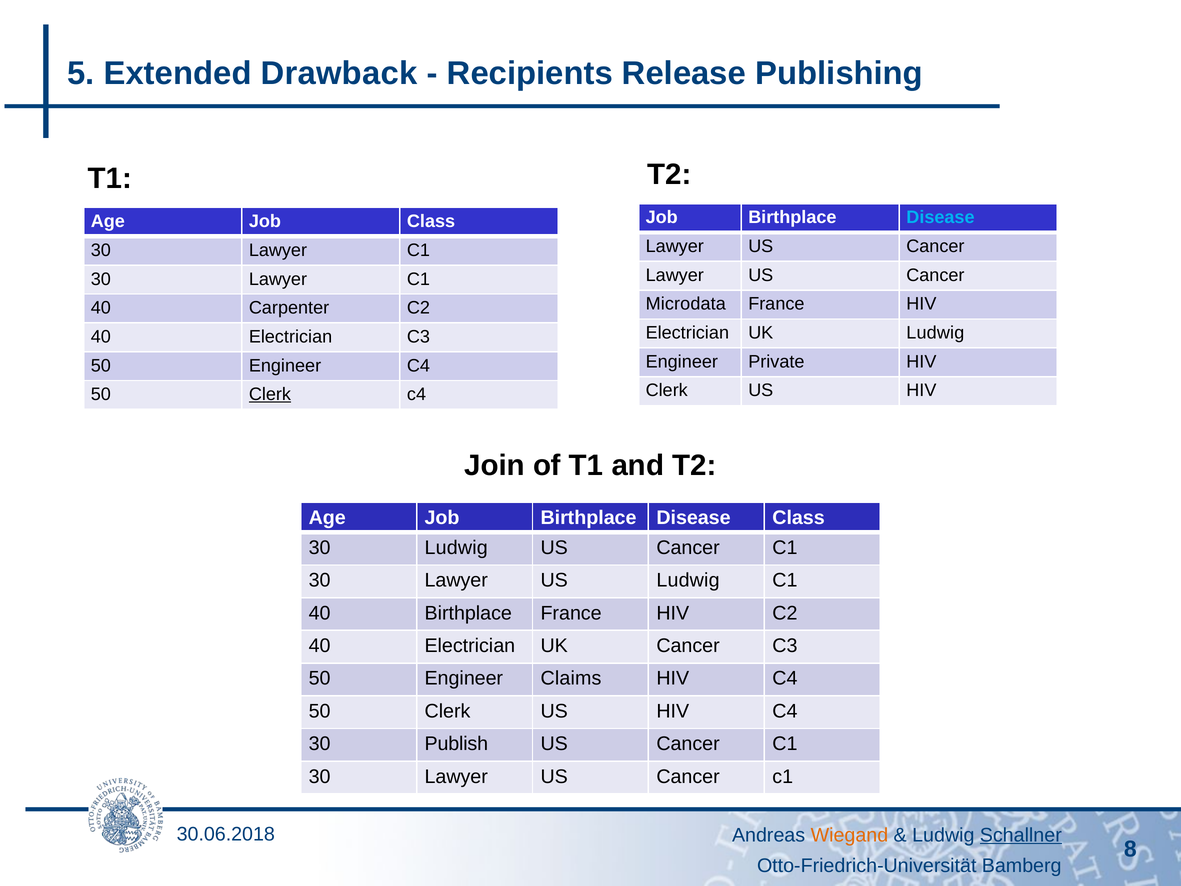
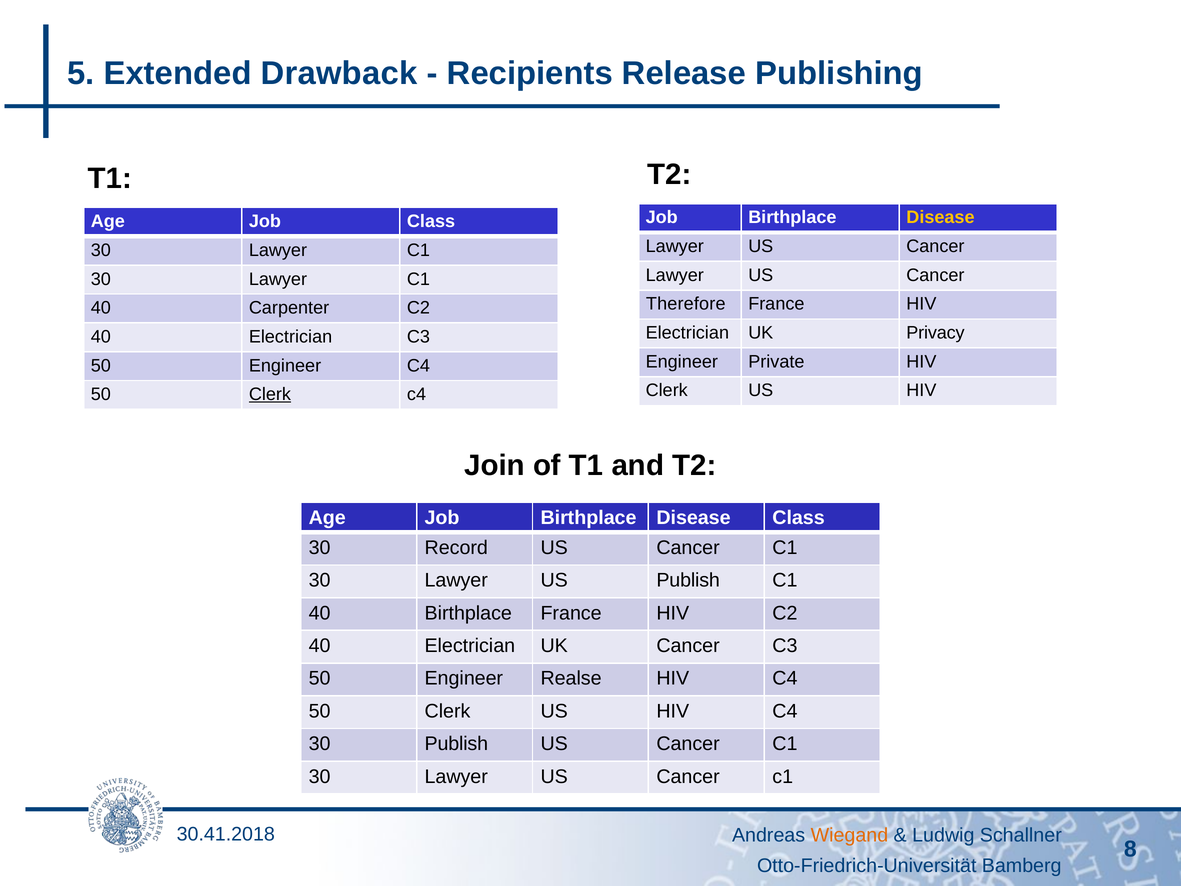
Disease at (940, 217) colour: light blue -> yellow
Microdata: Microdata -> Therefore
UK Ludwig: Ludwig -> Privacy
30 Ludwig: Ludwig -> Record
US Ludwig: Ludwig -> Publish
Claims: Claims -> Realse
30.06.2018: 30.06.2018 -> 30.41.2018
Schallner underline: present -> none
